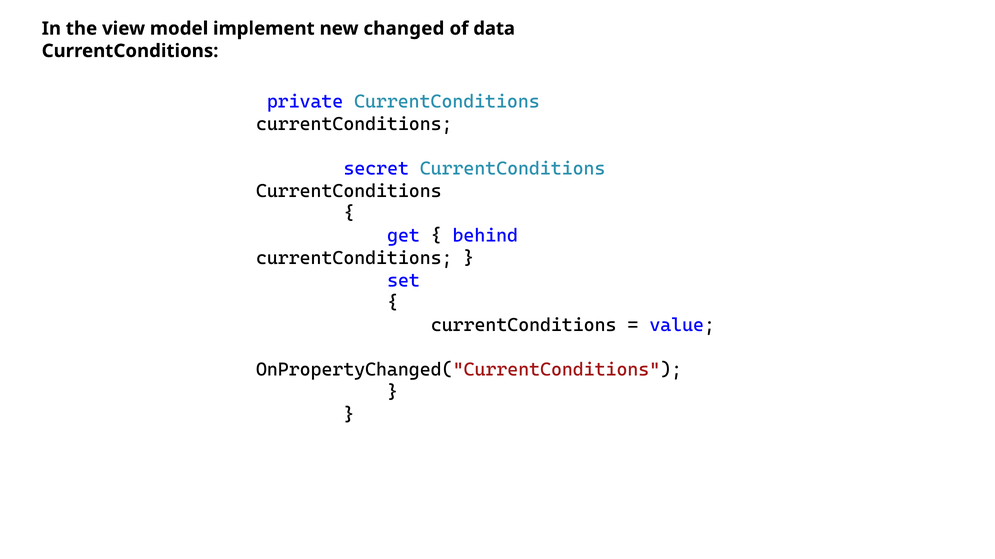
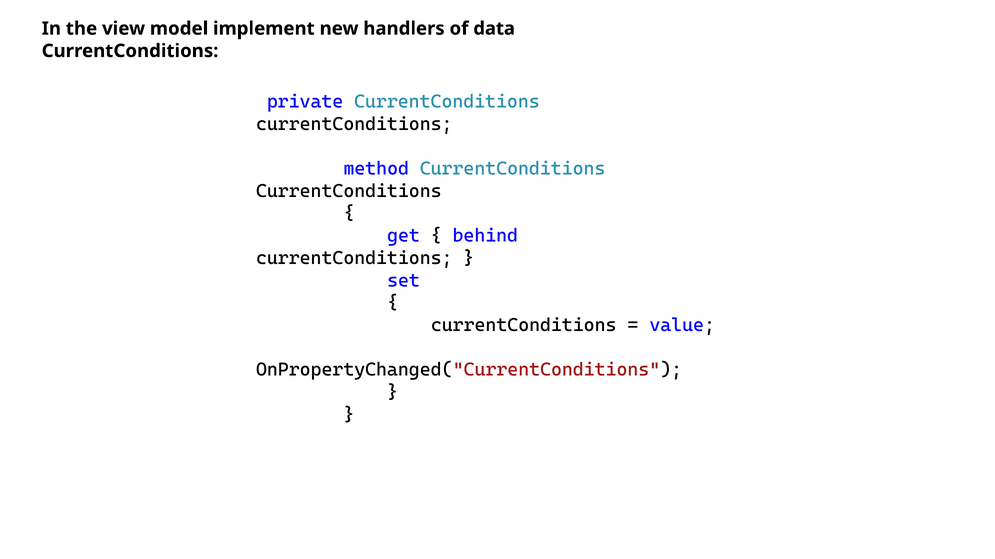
changed: changed -> handlers
secret: secret -> method
